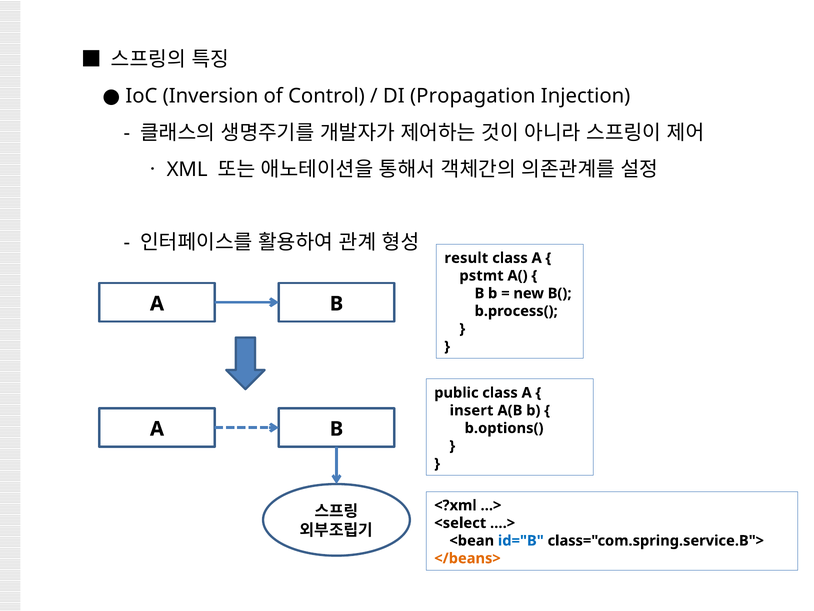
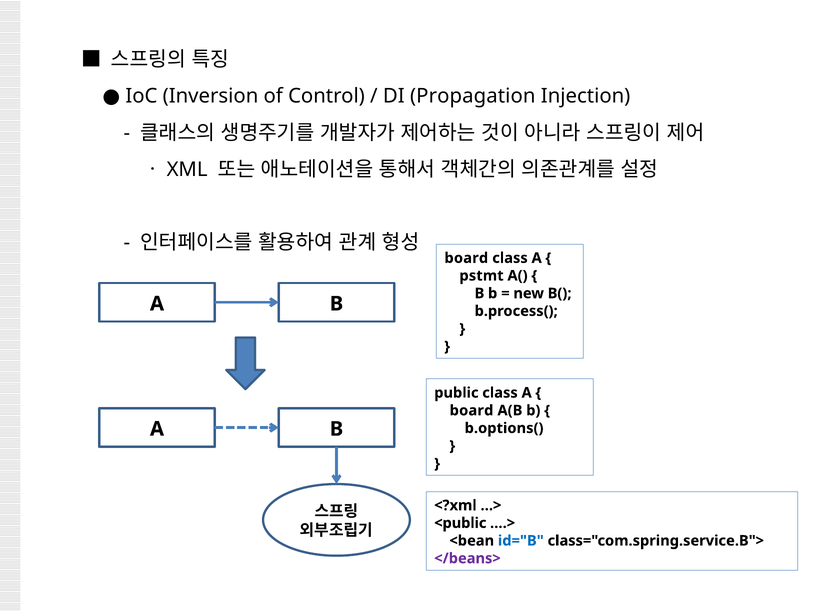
result at (466, 258): result -> board
insert at (472, 410): insert -> board
<select: <select -> <public
</beans> colour: orange -> purple
